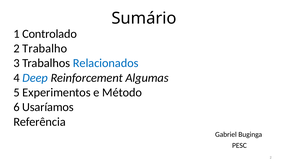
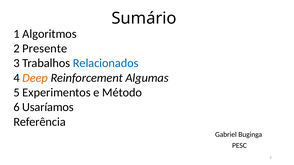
Controlado: Controlado -> Algoritmos
Trabalho: Trabalho -> Presente
Deep colour: blue -> orange
